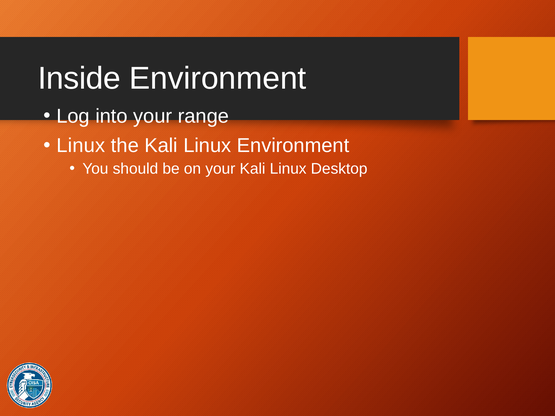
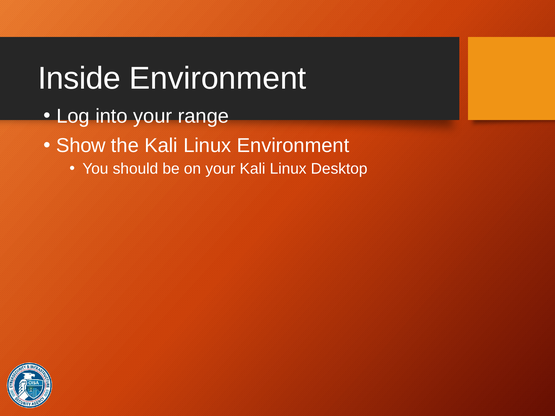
Linux at (81, 146): Linux -> Show
